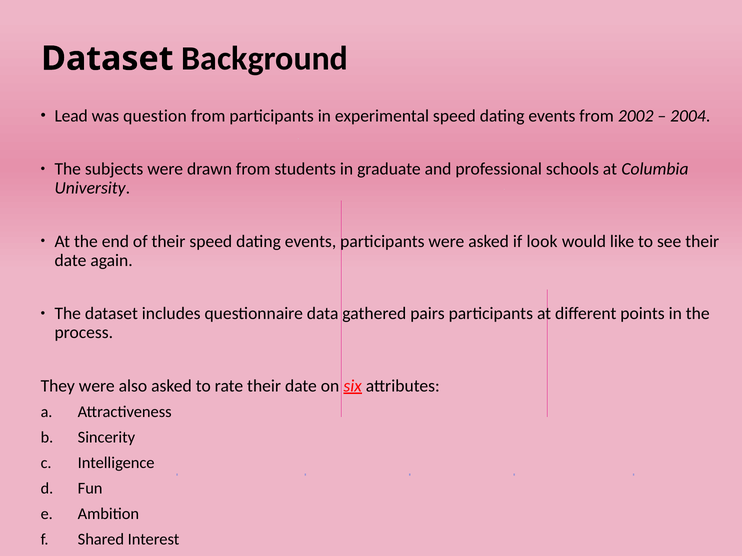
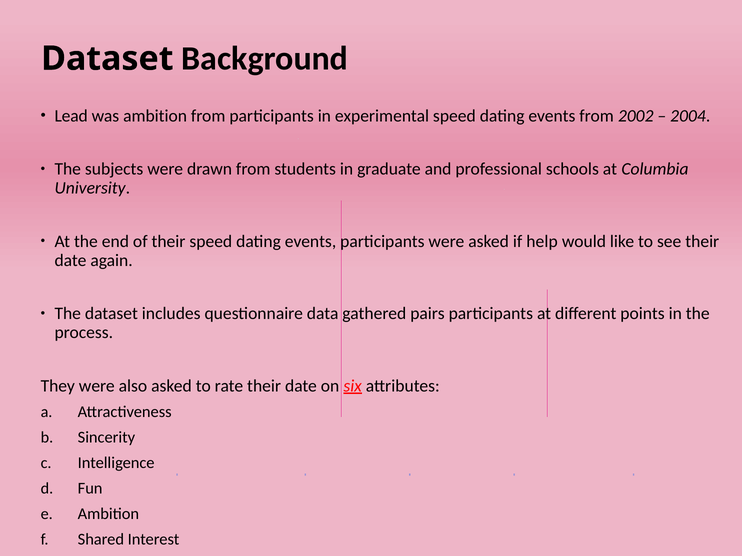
was question: question -> ambition
look: look -> help
